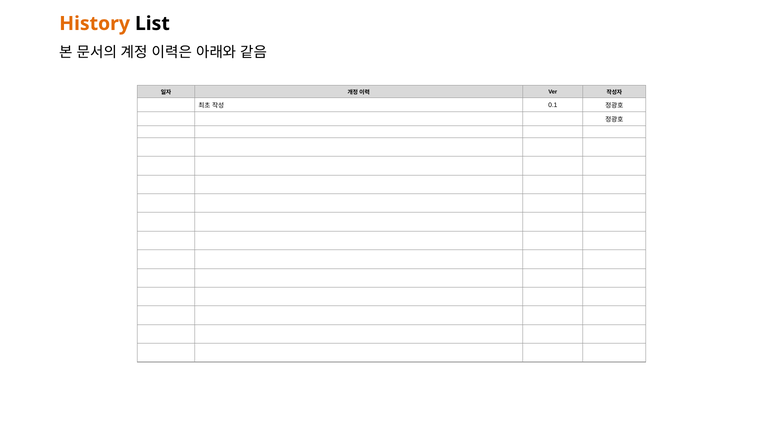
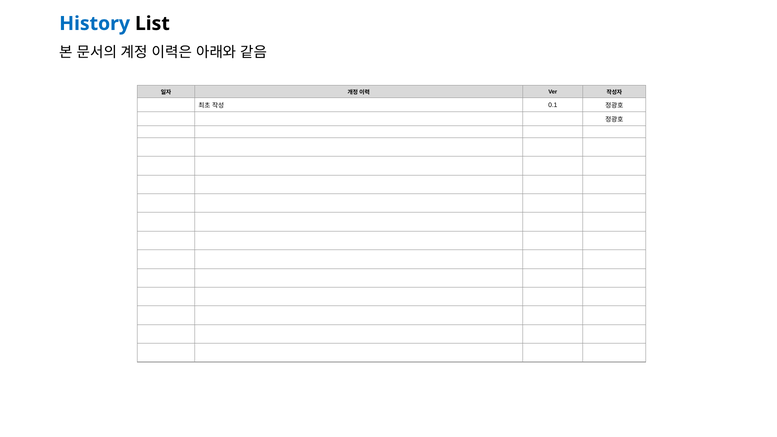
History colour: orange -> blue
